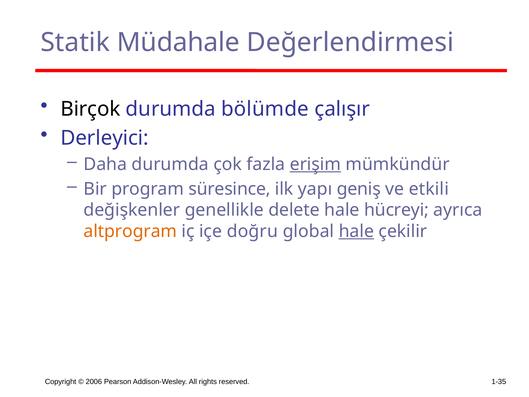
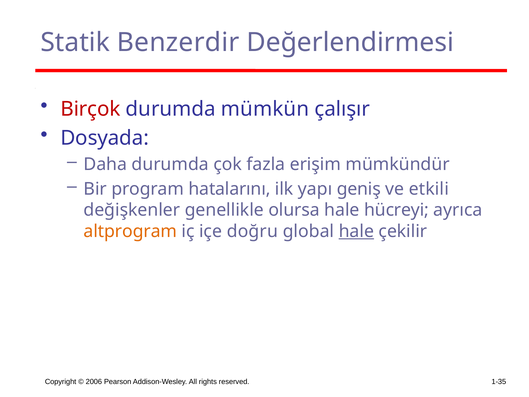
Müdahale: Müdahale -> Benzerdir
Birçok colour: black -> red
bölümde: bölümde -> mümkün
Derleyici: Derleyici -> Dosyada
erişim underline: present -> none
süresince: süresince -> hatalarını
delete: delete -> olursa
